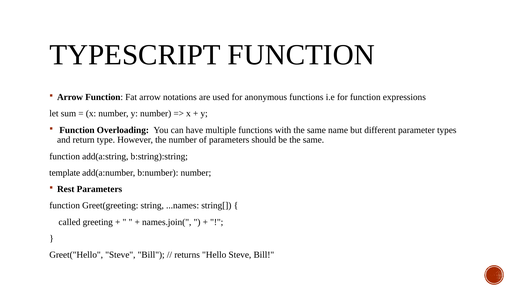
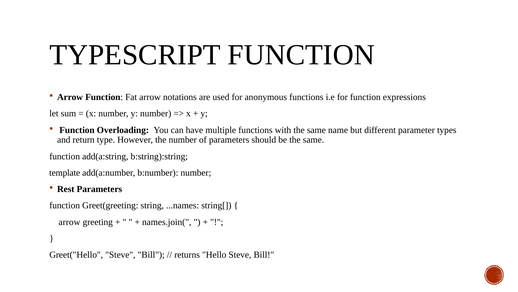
called at (69, 222): called -> arrow
